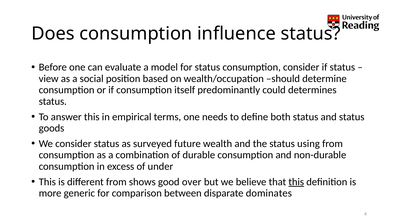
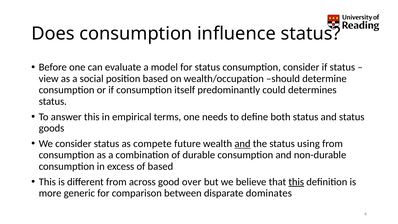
surveyed: surveyed -> compete
and at (242, 144) underline: none -> present
of under: under -> based
shows: shows -> across
